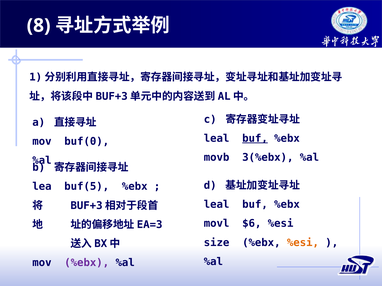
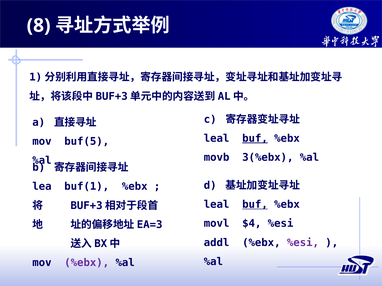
buf(0: buf(0 -> buf(5
buf(5: buf(5 -> buf(1
buf at (255, 205) underline: none -> present
$6: $6 -> $4
size: size -> addl
%esi at (303, 243) colour: orange -> purple
